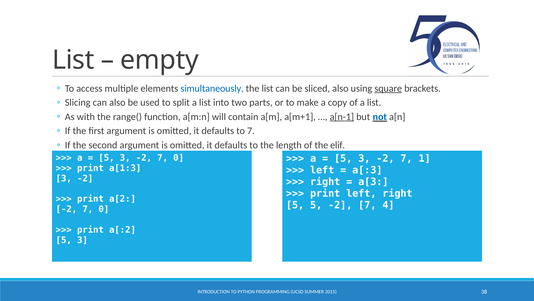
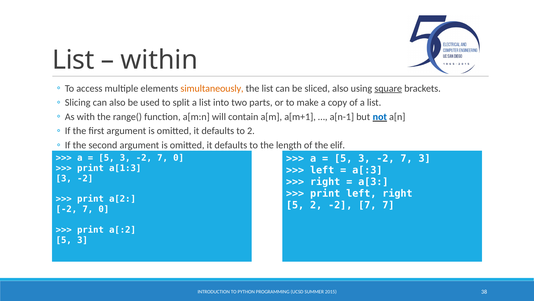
empty: empty -> within
simultaneously colour: blue -> orange
a[n-1 underline: present -> none
to 7: 7 -> 2
7 1: 1 -> 3
5 5: 5 -> 2
7 4: 4 -> 7
